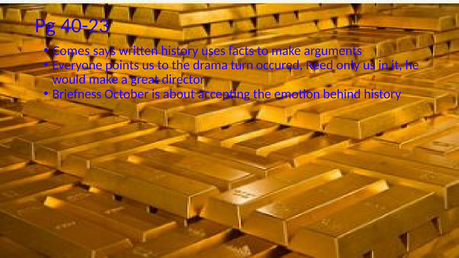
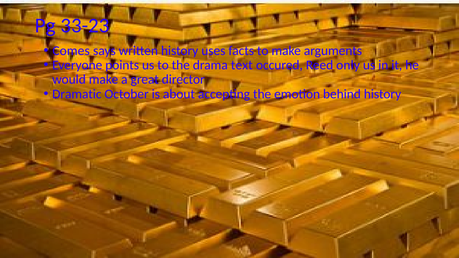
40-23: 40-23 -> 33-23
turn: turn -> text
Briefness: Briefness -> Dramatic
